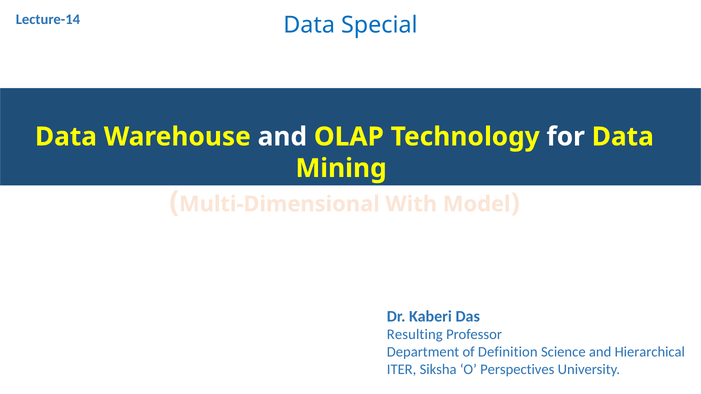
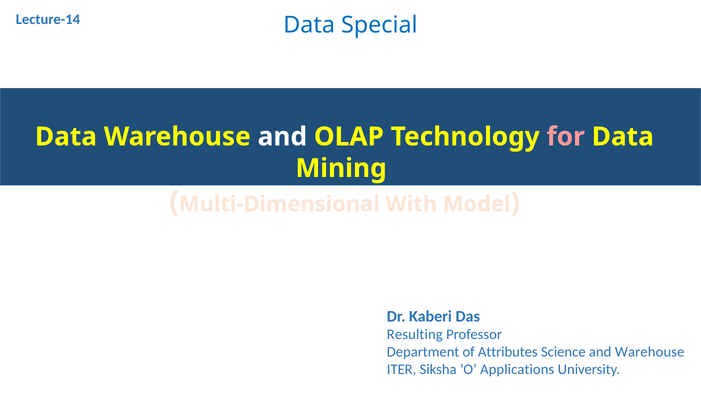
for colour: white -> pink
Definition: Definition -> Attributes
and Hierarchical: Hierarchical -> Warehouse
Perspectives: Perspectives -> Applications
